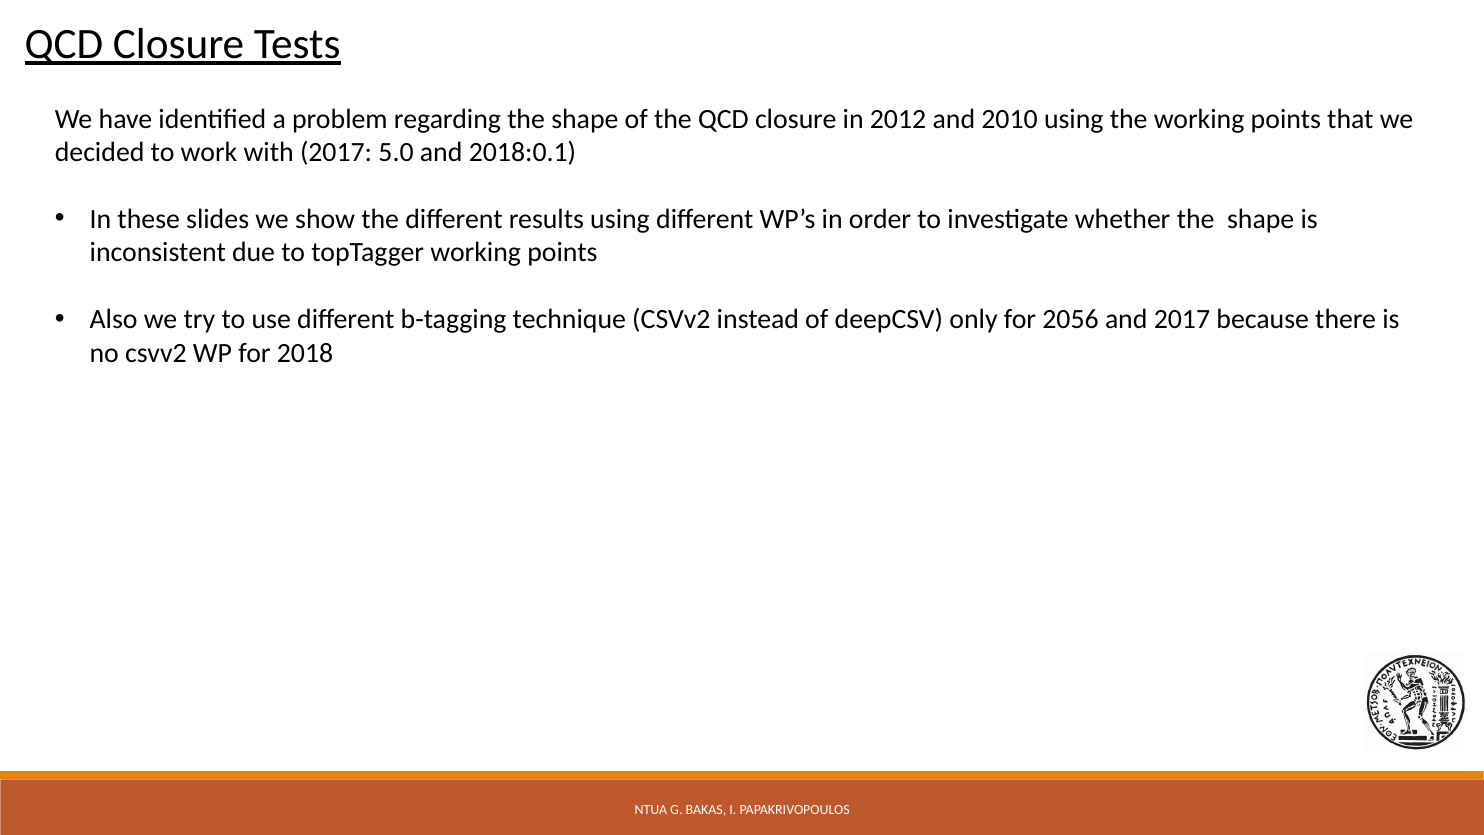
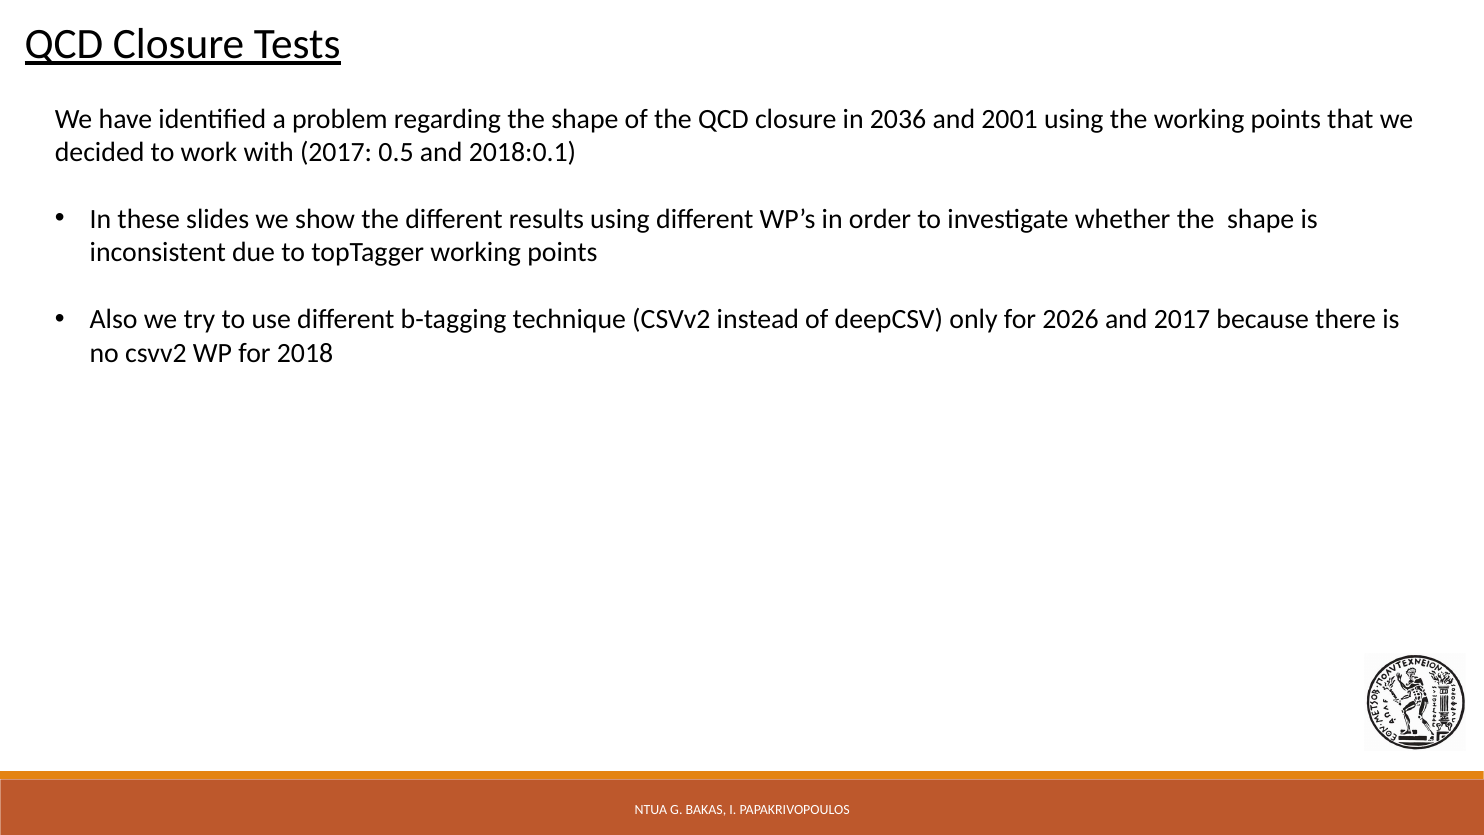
2012: 2012 -> 2036
2010: 2010 -> 2001
5.0: 5.0 -> 0.5
2056: 2056 -> 2026
